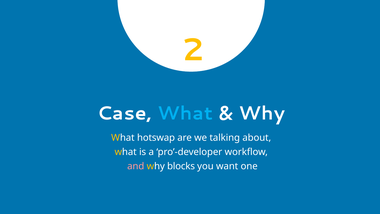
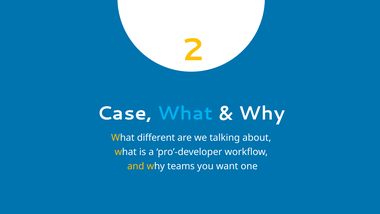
hotswap: hotswap -> different
and colour: pink -> yellow
blocks: blocks -> teams
